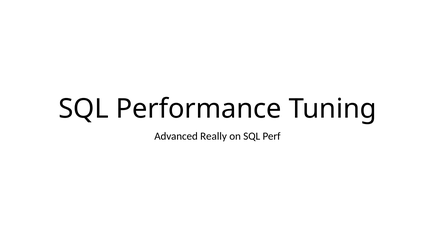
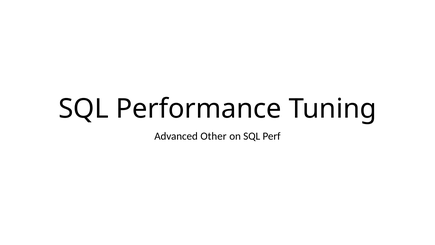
Really: Really -> Other
